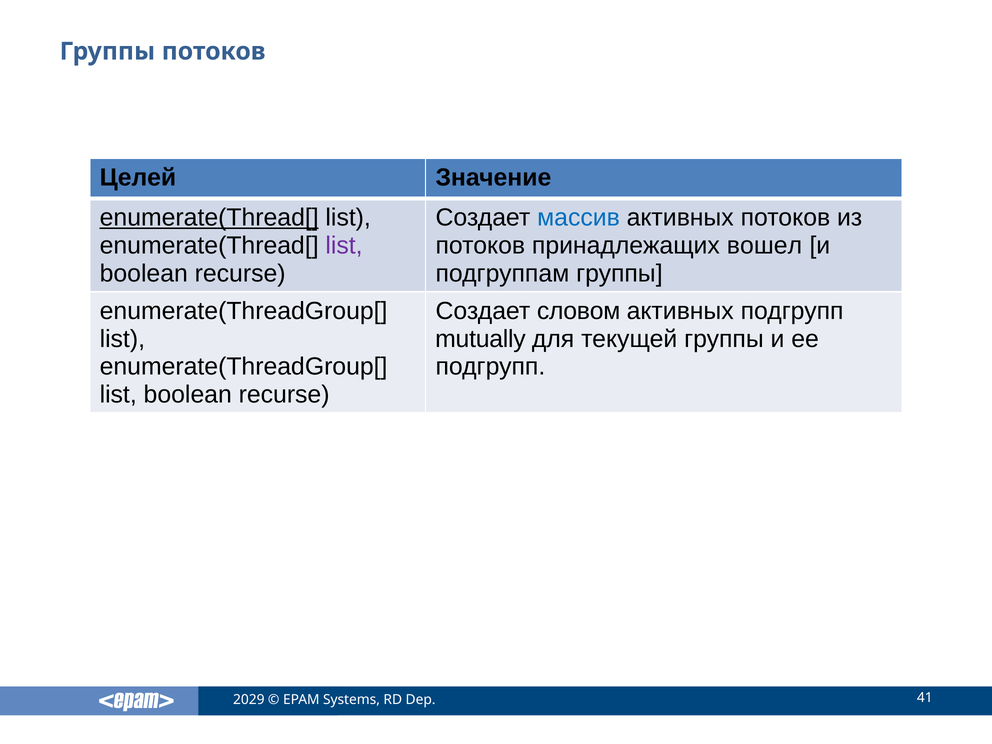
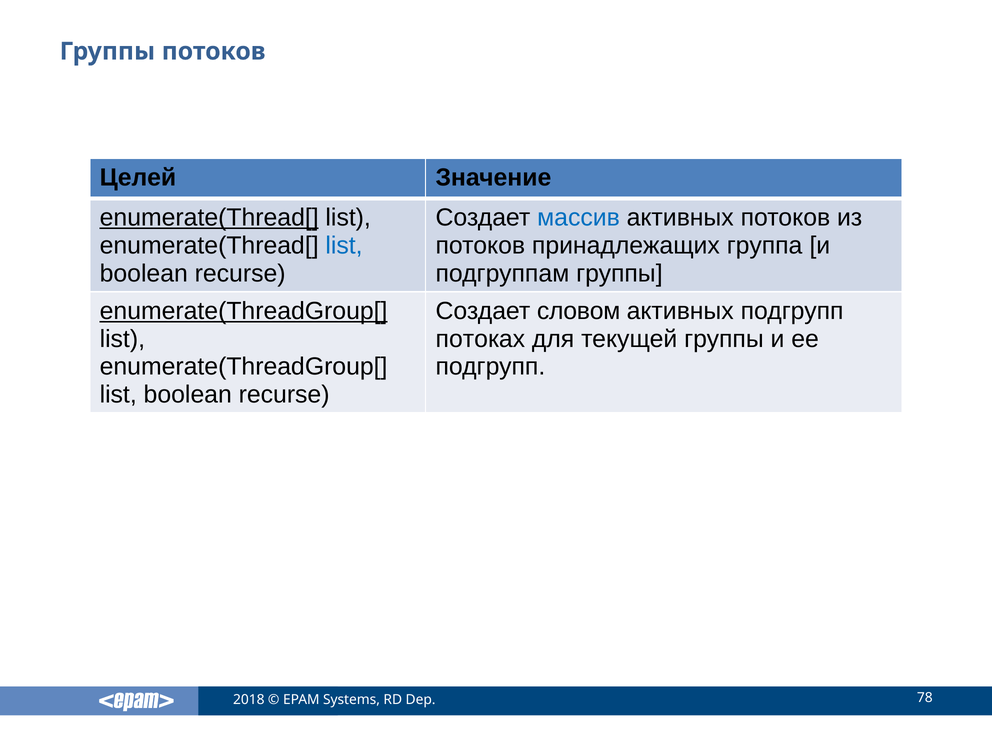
list at (344, 246) colour: purple -> blue
вошел: вошел -> группа
enumerate(ThreadGroup[ at (244, 311) underline: none -> present
mutually: mutually -> потоках
2029: 2029 -> 2018
41: 41 -> 78
